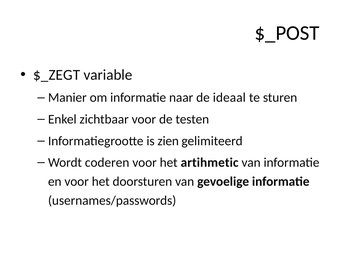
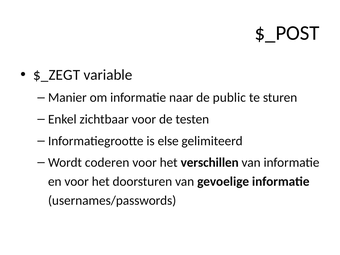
ideaal: ideaal -> public
zien: zien -> else
artihmetic: artihmetic -> verschillen
